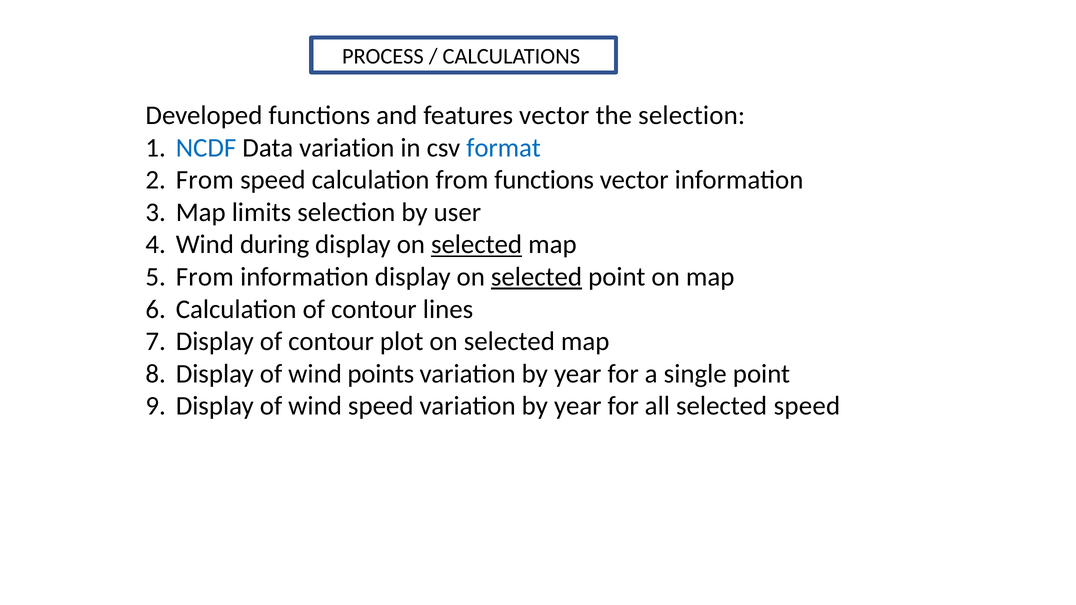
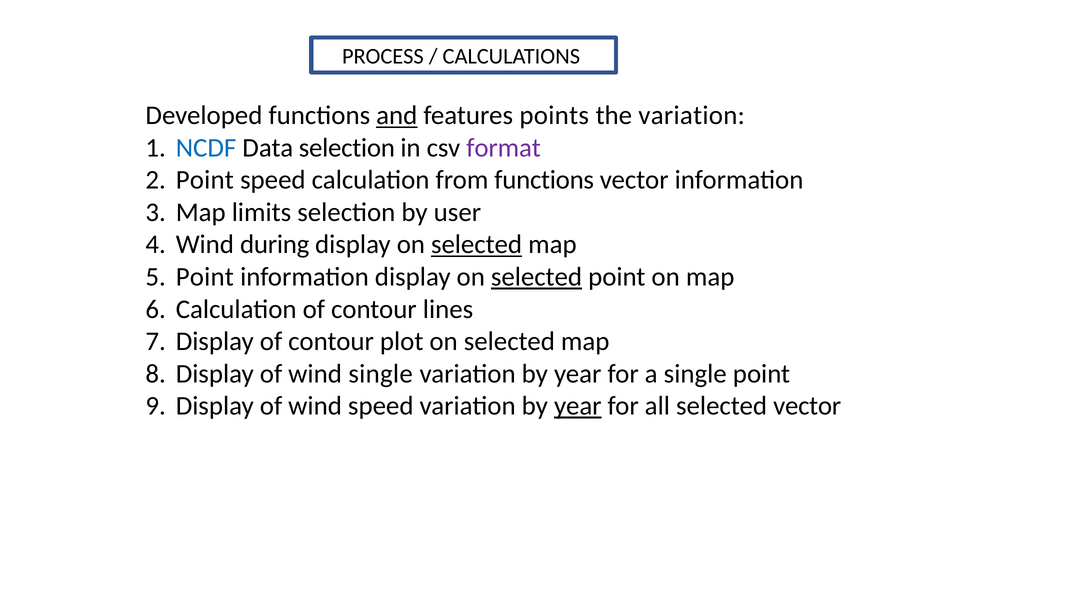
and underline: none -> present
features vector: vector -> points
the selection: selection -> variation
Data variation: variation -> selection
format colour: blue -> purple
From at (205, 180): From -> Point
From at (205, 277): From -> Point
wind points: points -> single
year at (578, 406) underline: none -> present
selected speed: speed -> vector
